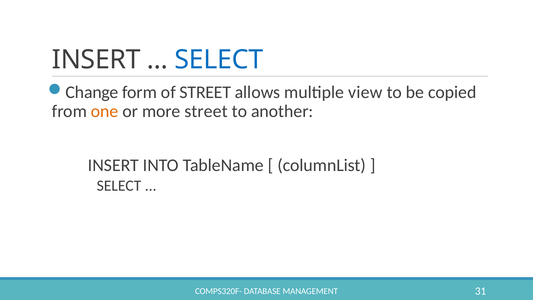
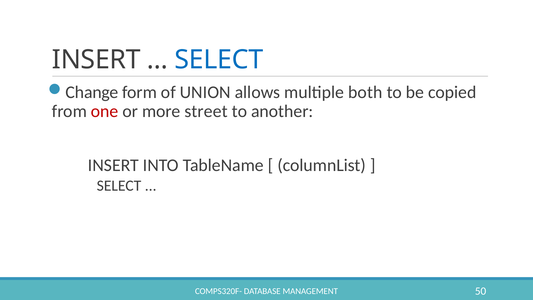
of STREET: STREET -> UNION
view: view -> both
one colour: orange -> red
31: 31 -> 50
